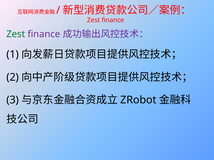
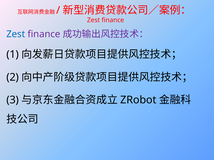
Zest at (16, 34) colour: green -> blue
